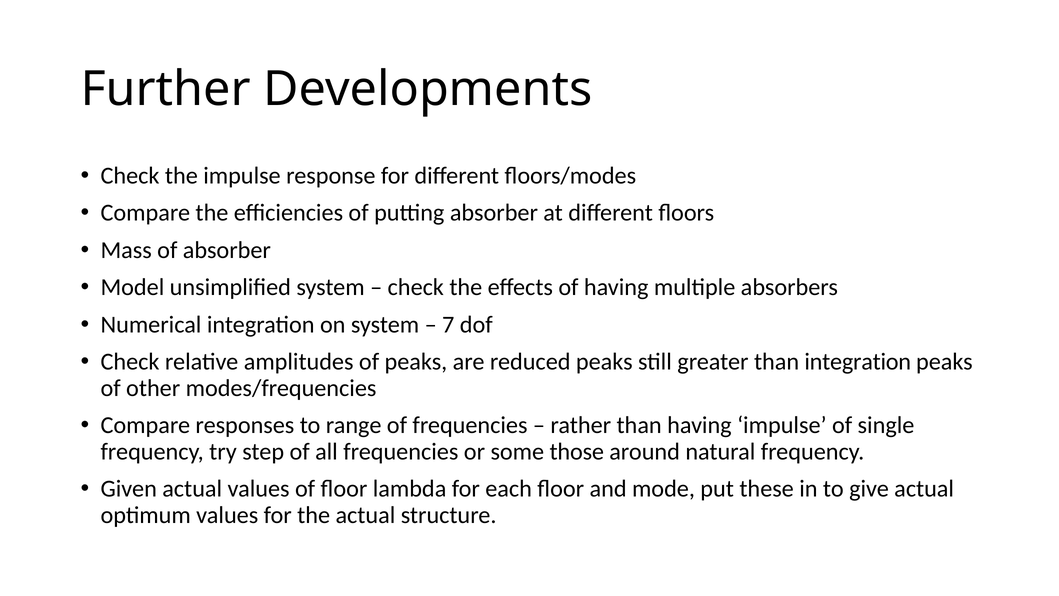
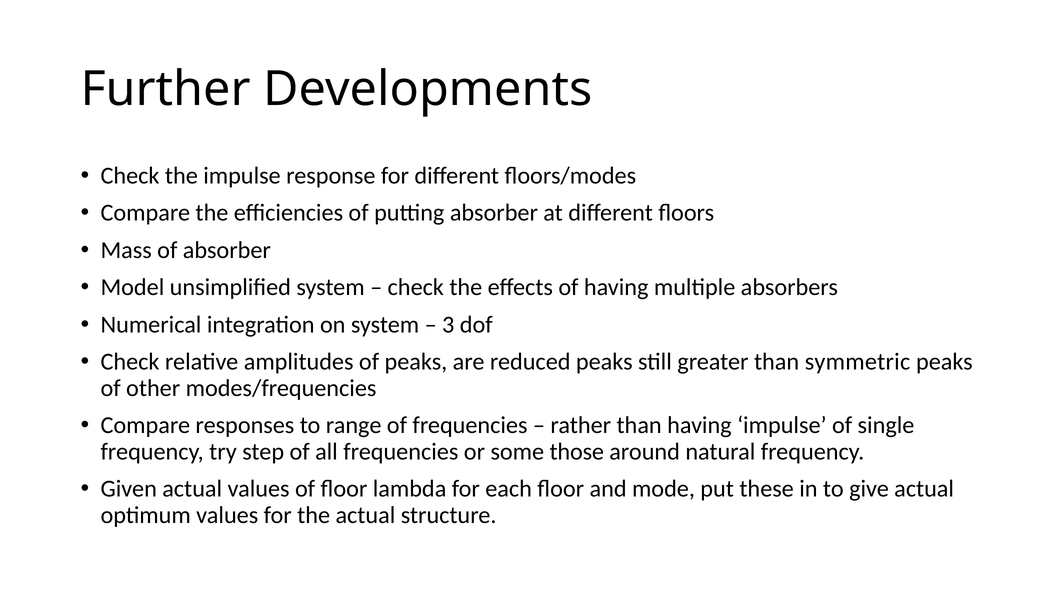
7: 7 -> 3
than integration: integration -> symmetric
